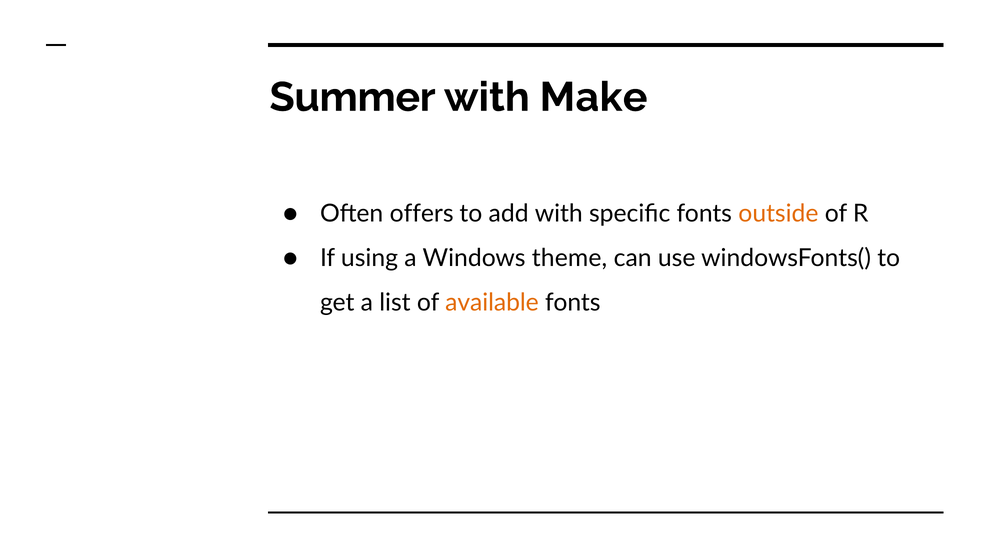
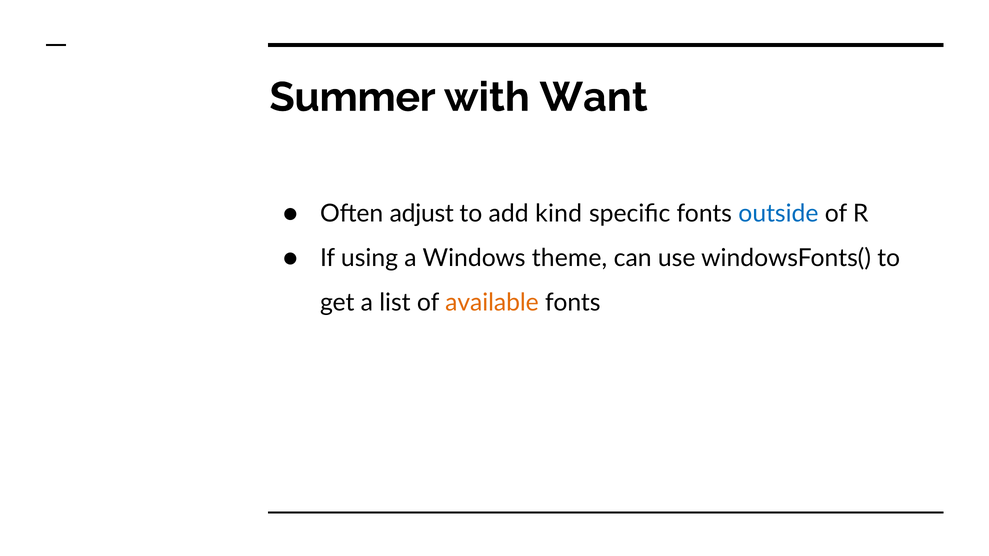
Make: Make -> Want
offers: offers -> adjust
add with: with -> kind
outside colour: orange -> blue
